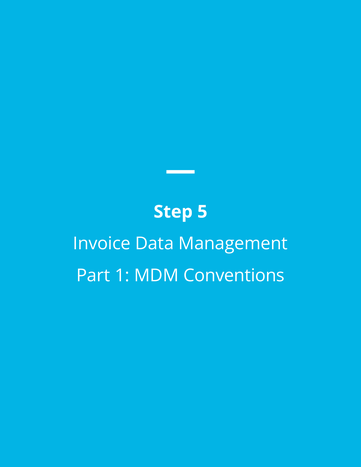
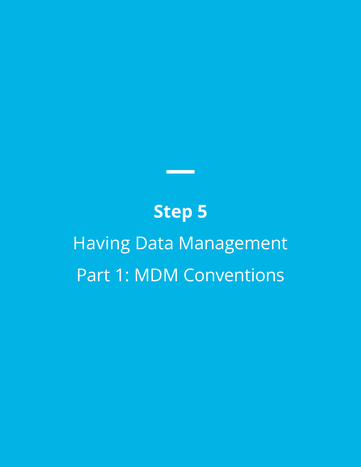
Invoice: Invoice -> Having
